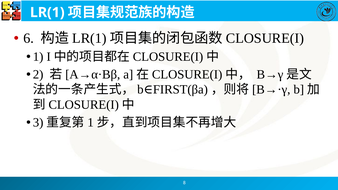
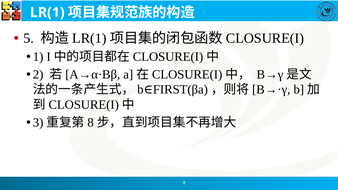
6: 6 -> 5
1 at (91, 123): 1 -> 8
